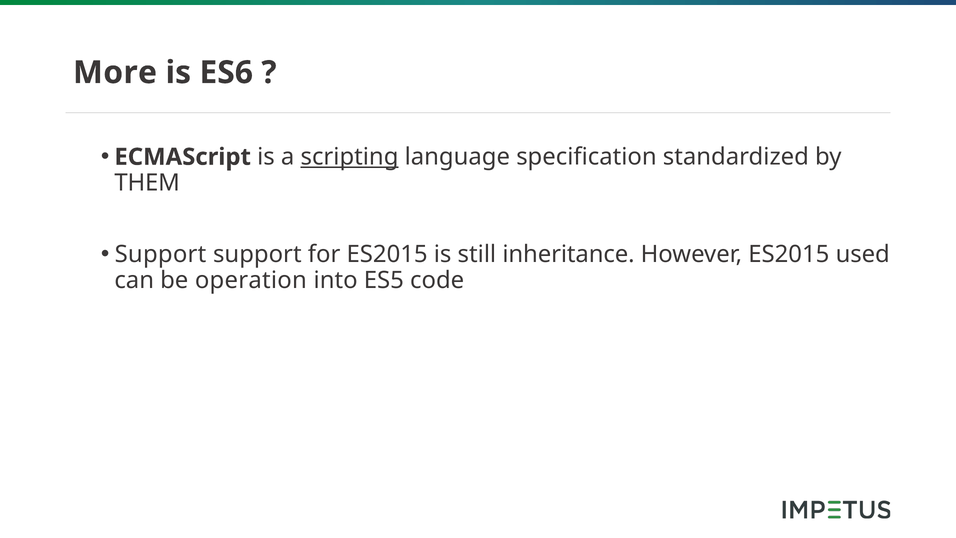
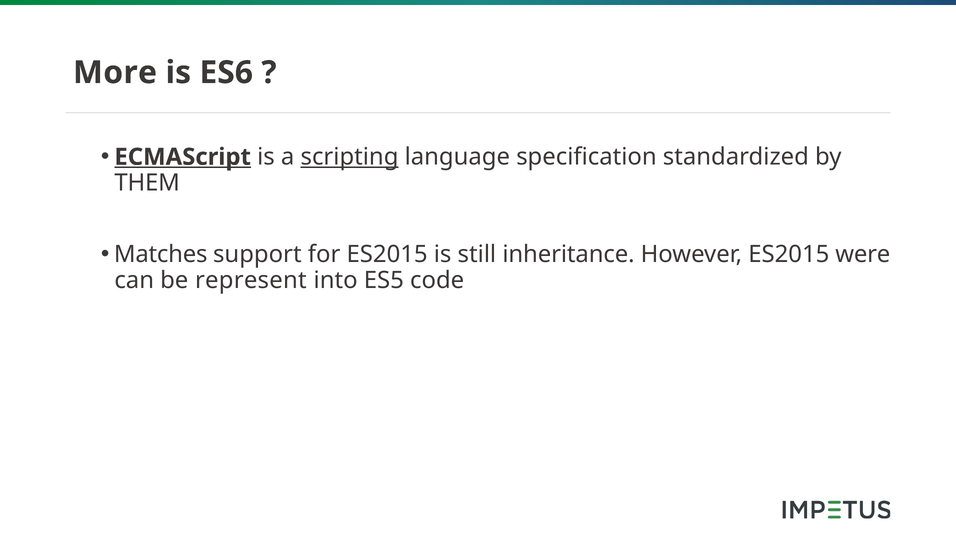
ECMAScript underline: none -> present
Support at (160, 254): Support -> Matches
used: used -> were
operation: operation -> represent
